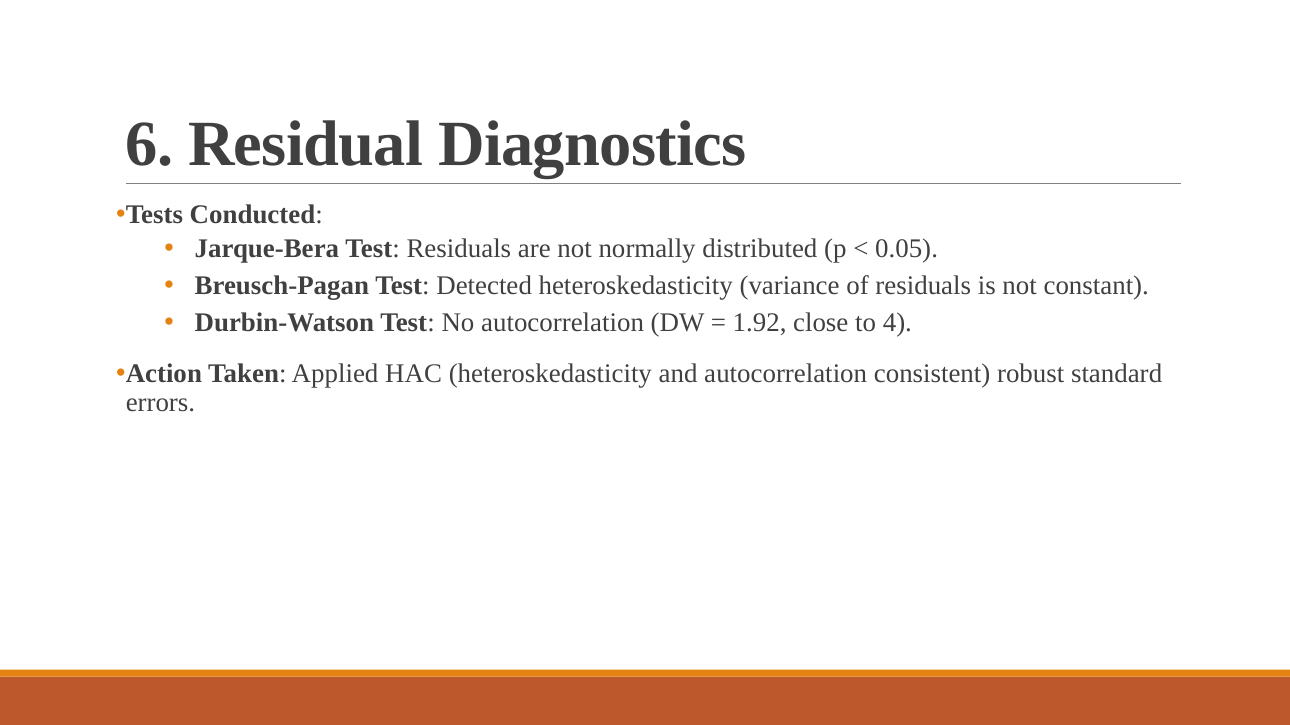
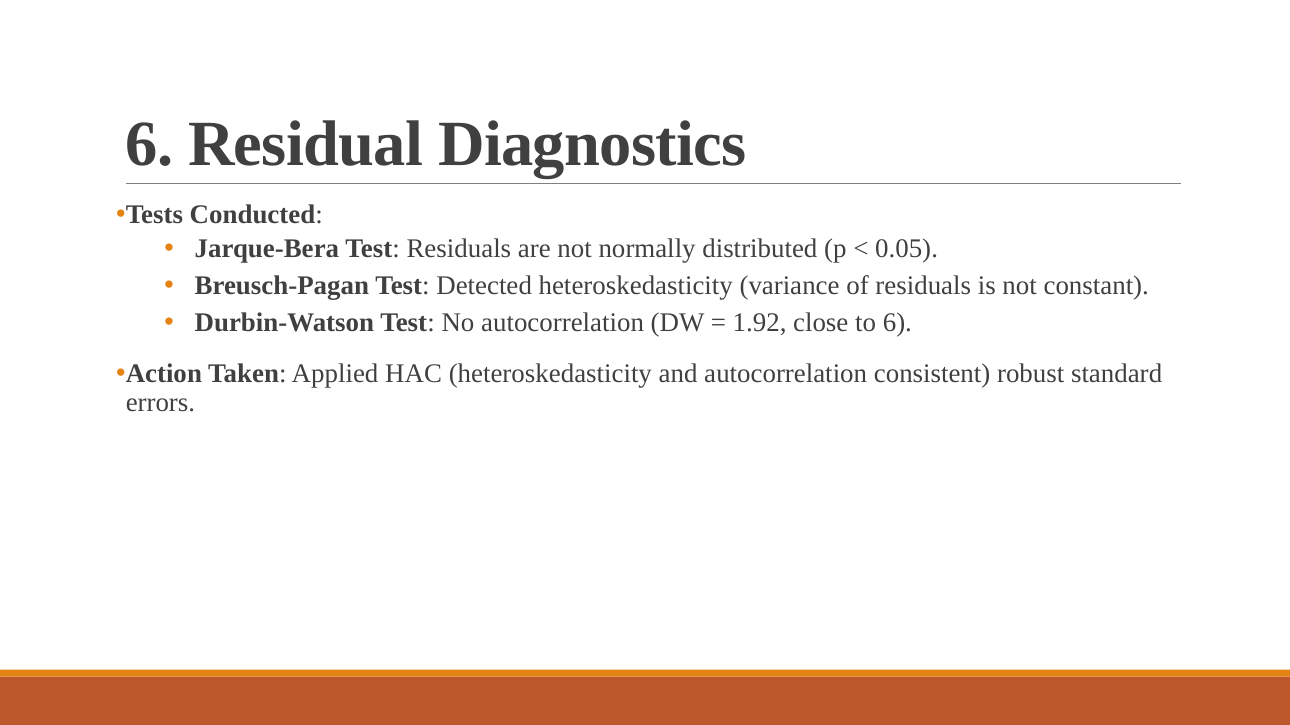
to 4: 4 -> 6
